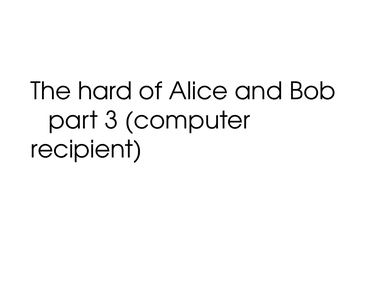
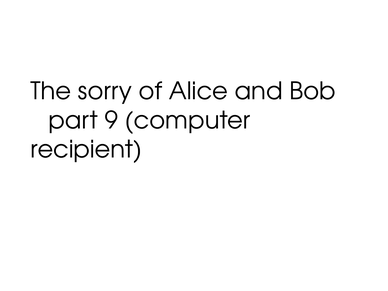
hard: hard -> sorry
3: 3 -> 9
